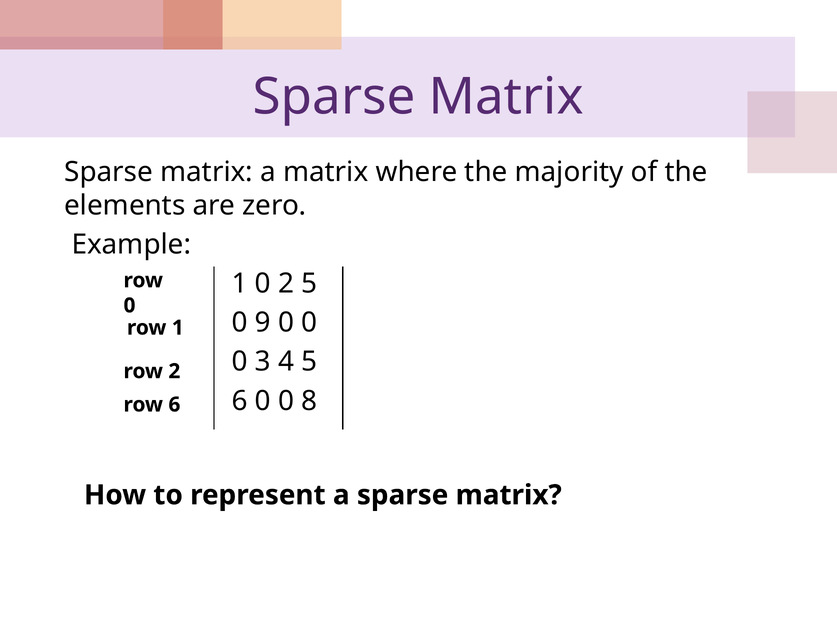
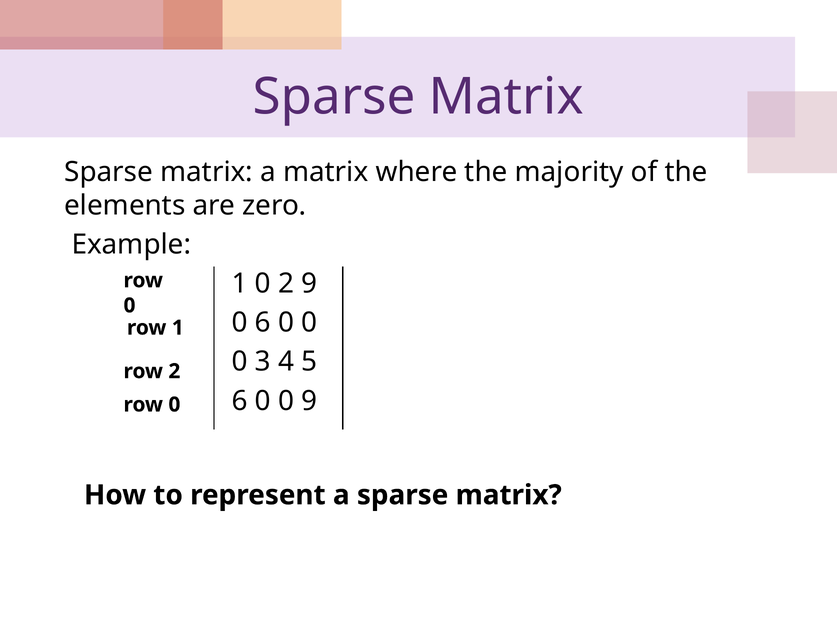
2 5: 5 -> 9
0 9: 9 -> 6
0 8: 8 -> 9
6 at (174, 404): 6 -> 0
